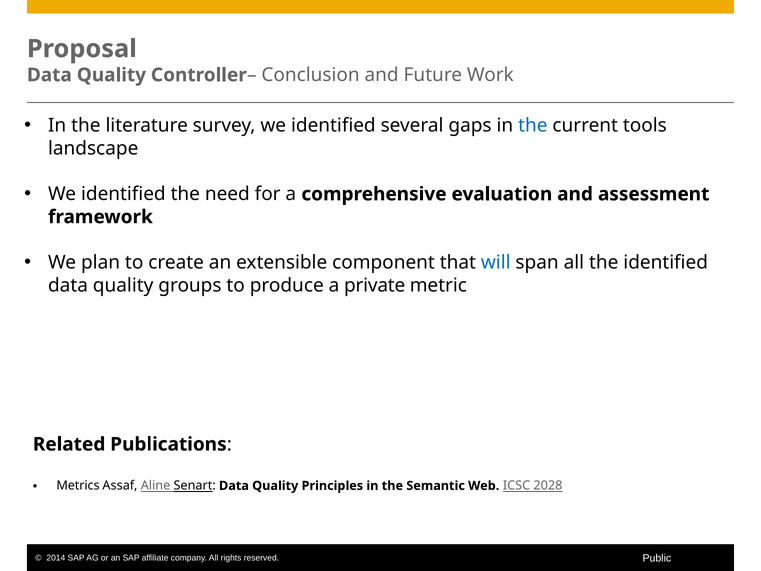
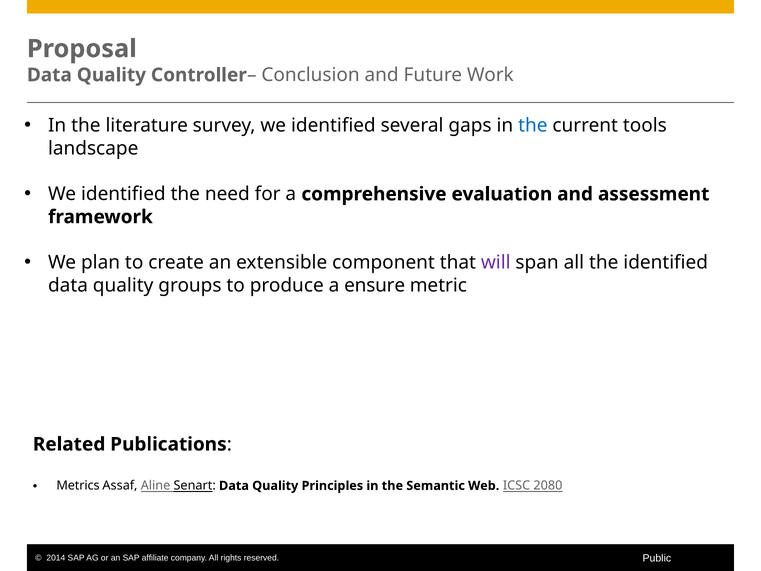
will colour: blue -> purple
private: private -> ensure
2028: 2028 -> 2080
